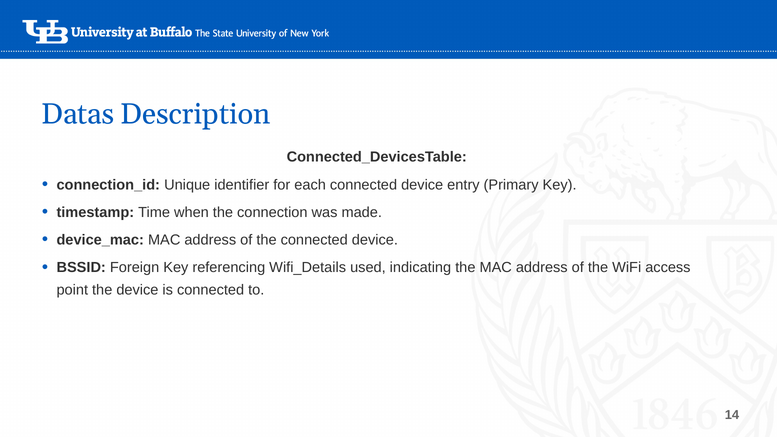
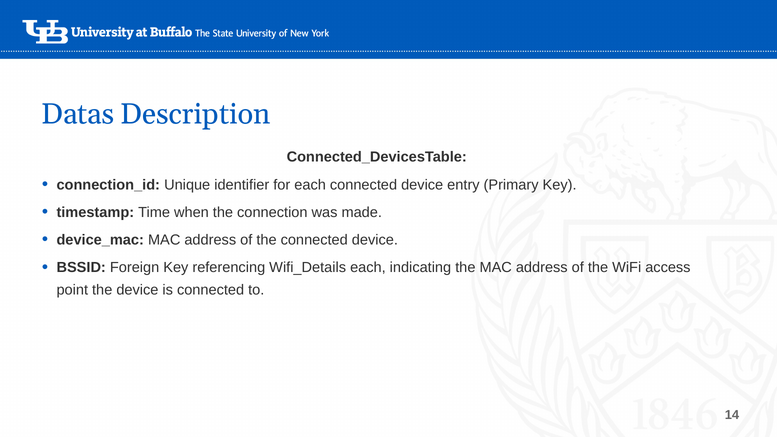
Wifi_Details used: used -> each
